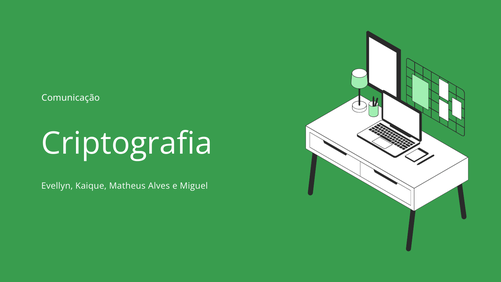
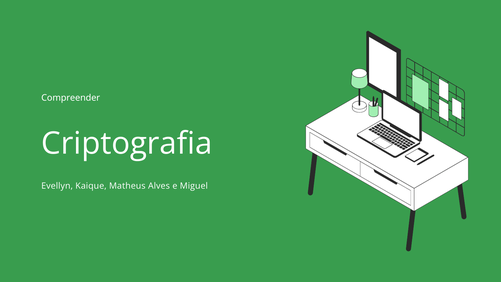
Comunicação: Comunicação -> Compreender
